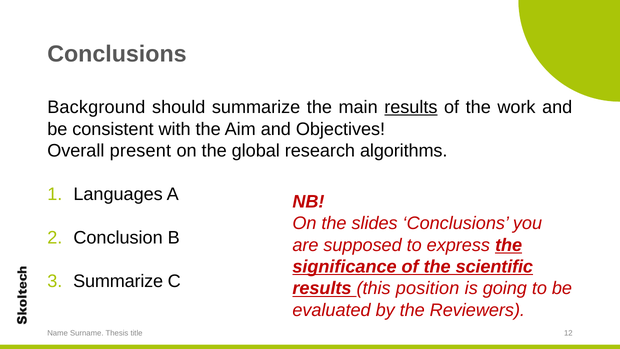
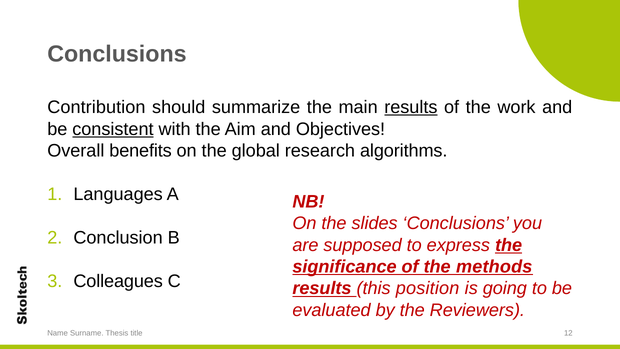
Background: Background -> Contribution
consistent underline: none -> present
present: present -> benefits
scientific: scientific -> methods
Summarize at (118, 281): Summarize -> Colleagues
